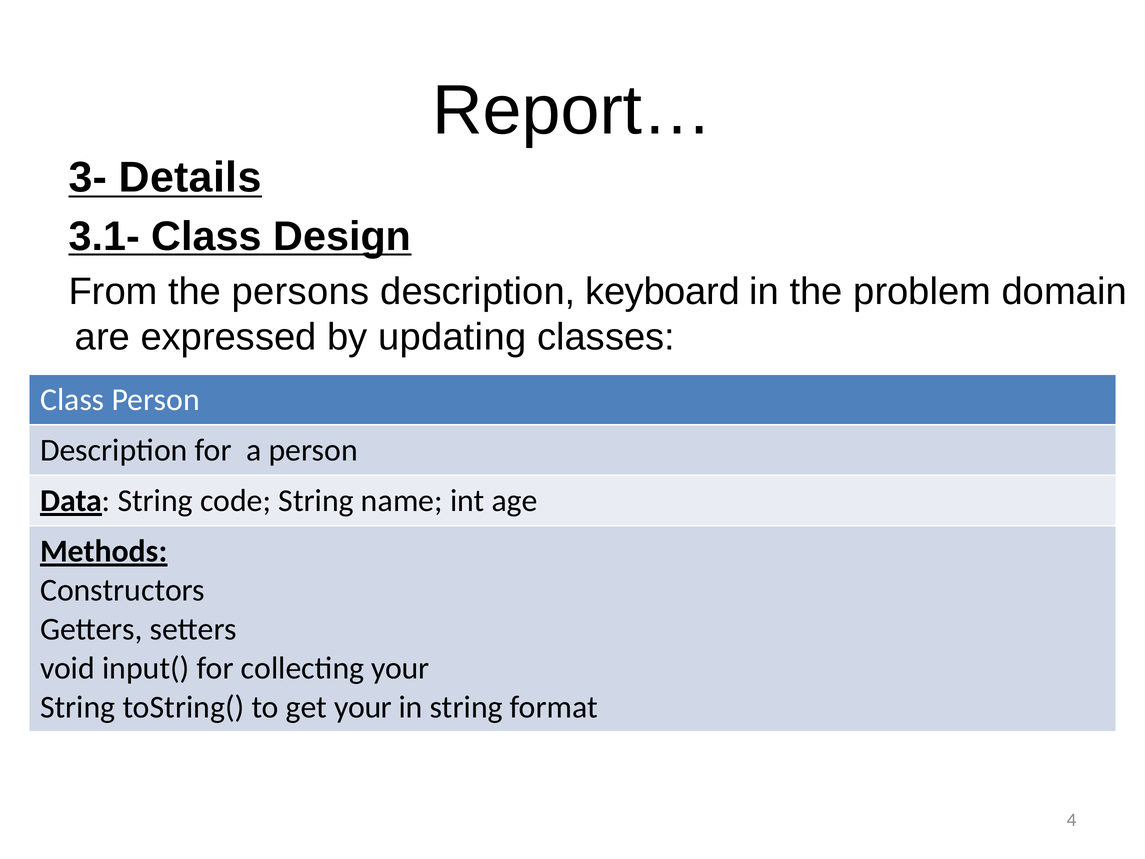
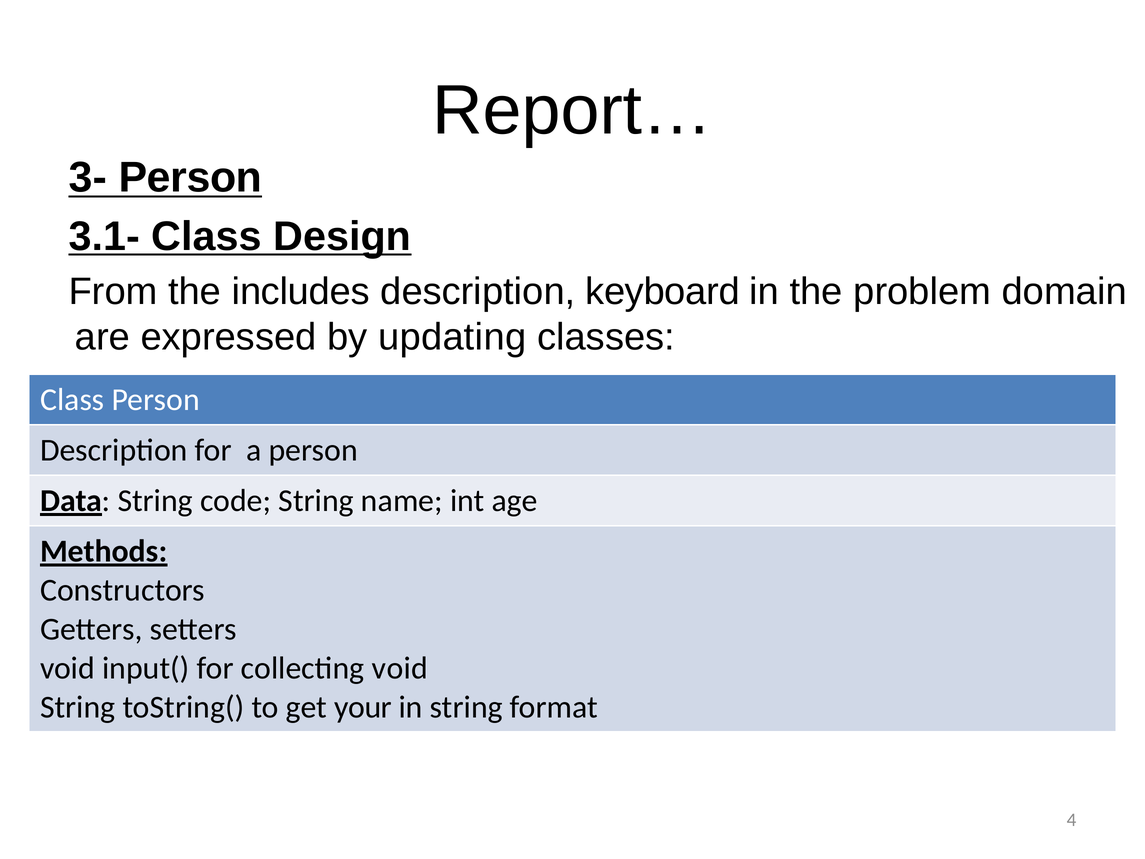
3- Details: Details -> Person
persons: persons -> includes
collecting your: your -> void
